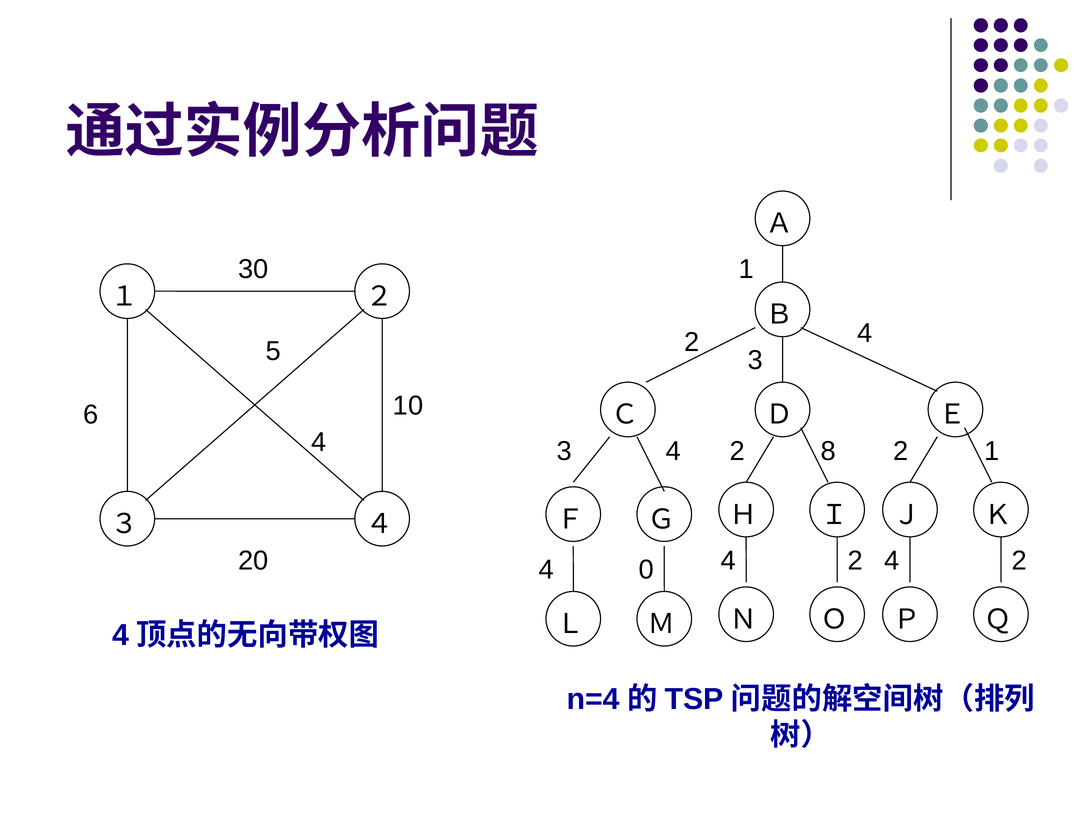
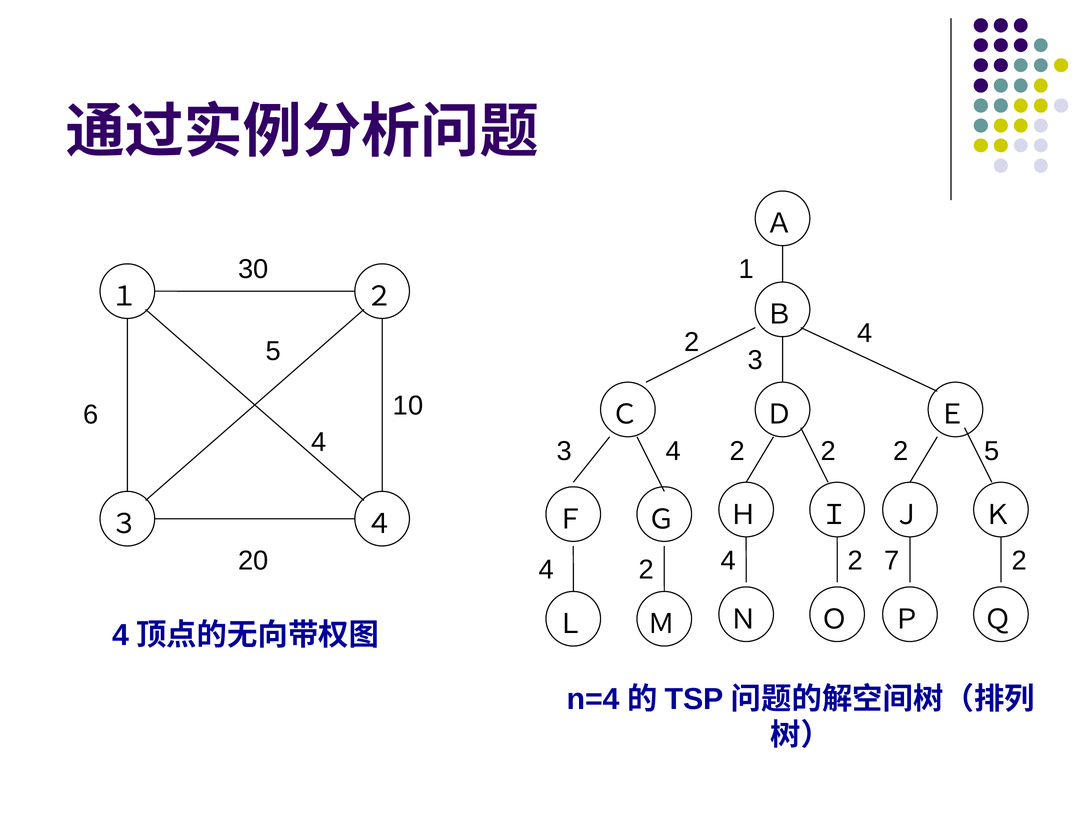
8 at (828, 451): 8 -> 2
2 1: 1 -> 5
2 4: 4 -> 7
0 at (646, 570): 0 -> 2
